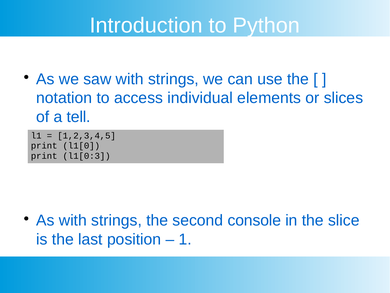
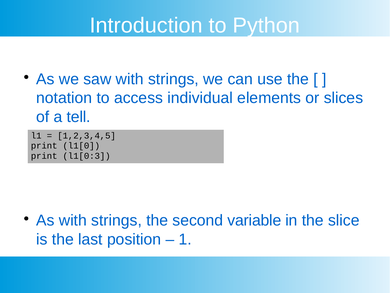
console: console -> variable
